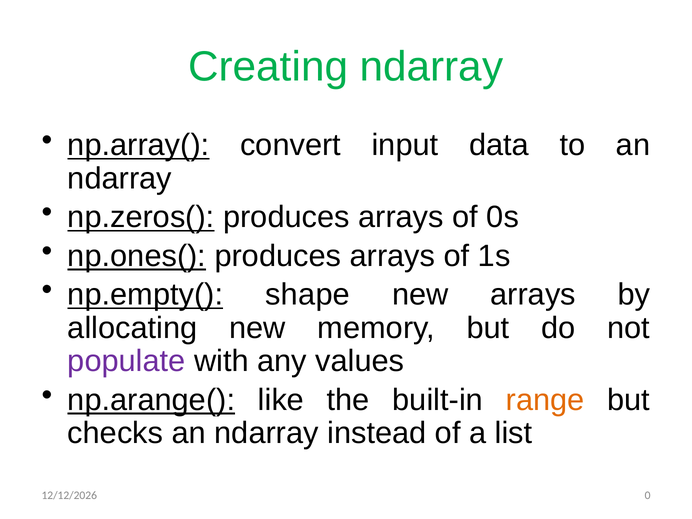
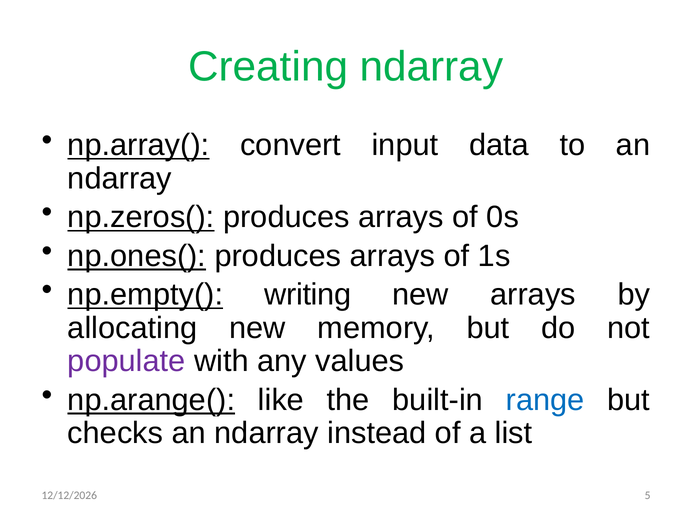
shape: shape -> writing
range colour: orange -> blue
0: 0 -> 5
